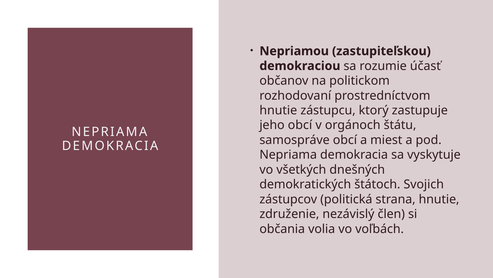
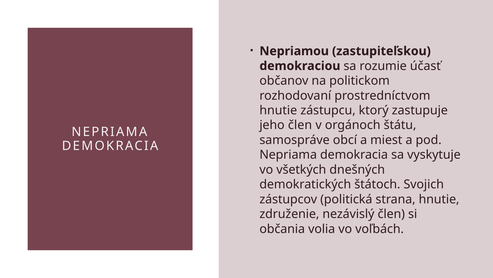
jeho obcí: obcí -> člen
